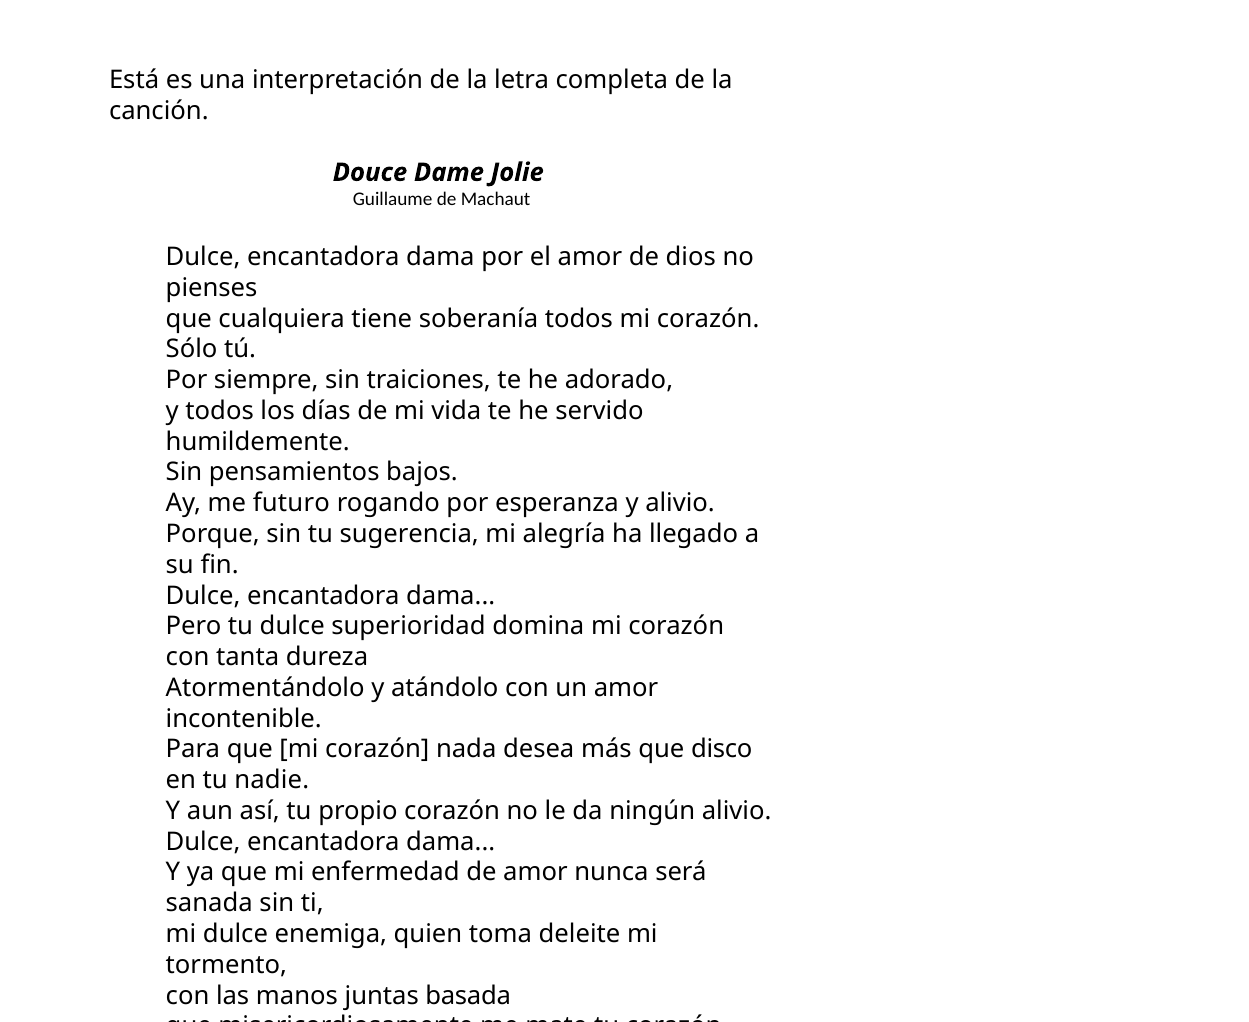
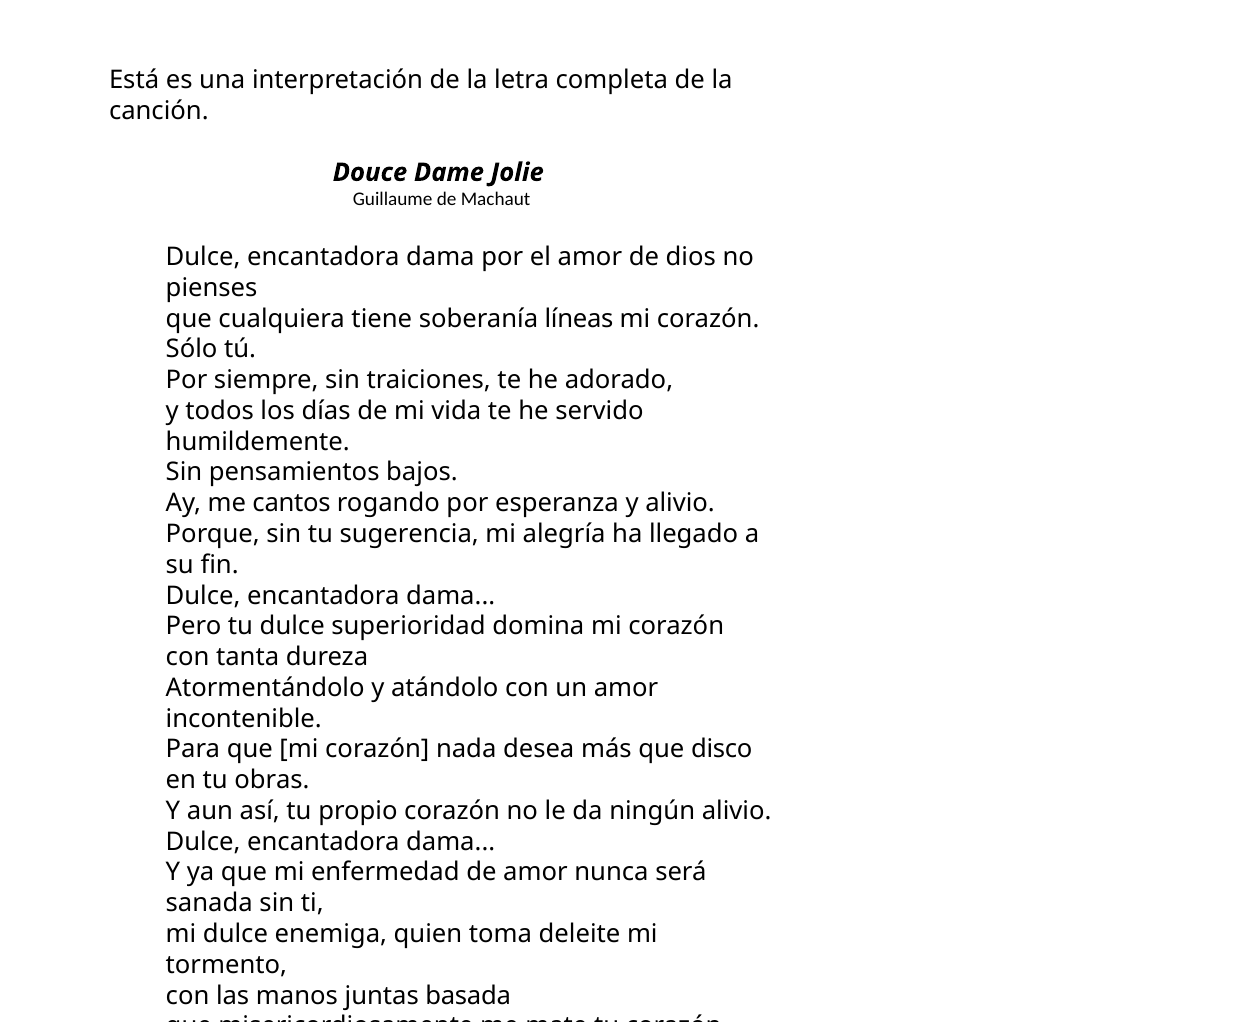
soberanía todos: todos -> líneas
futuro: futuro -> cantos
nadie: nadie -> obras
